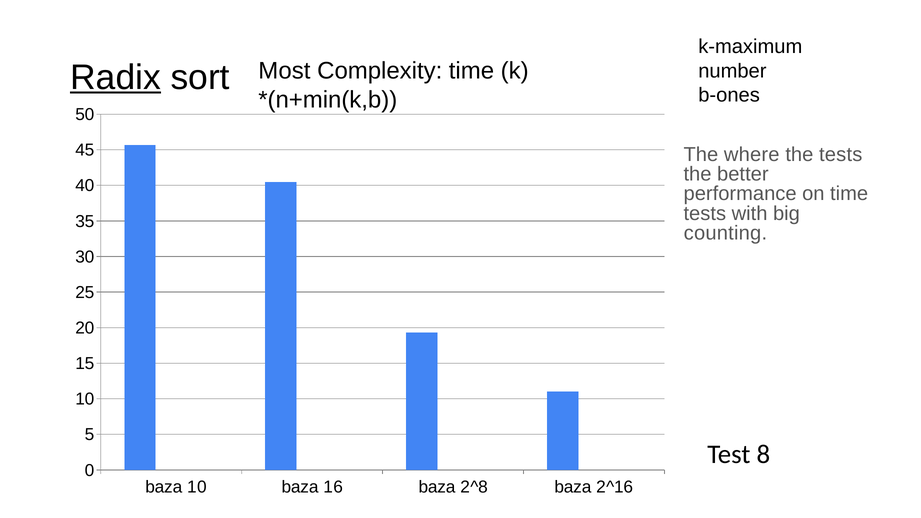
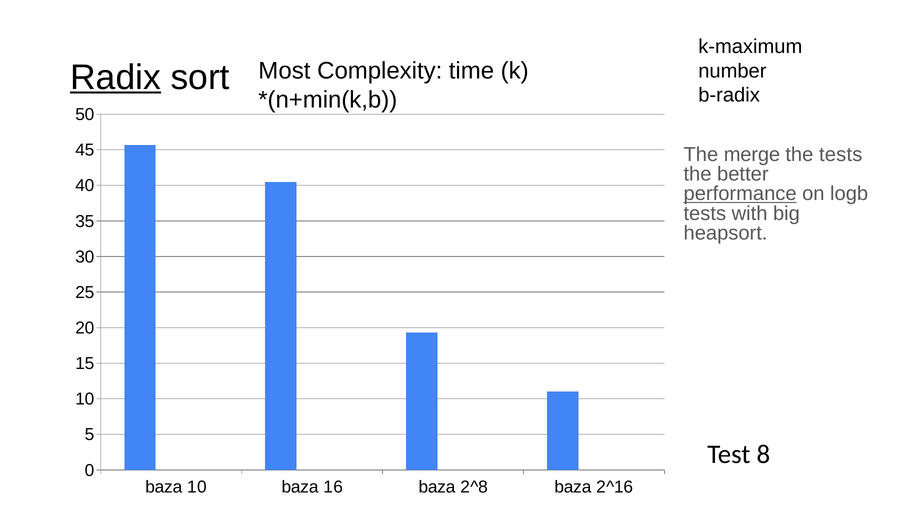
b-ones: b-ones -> b-radix
where: where -> merge
performance underline: none -> present
on time: time -> logb
counting: counting -> heapsort
